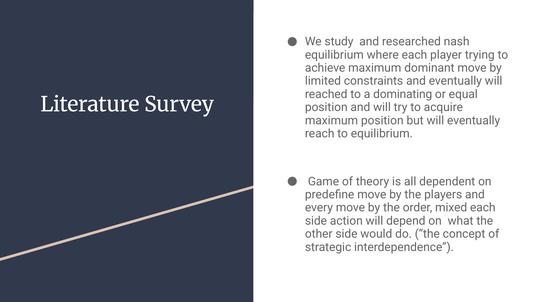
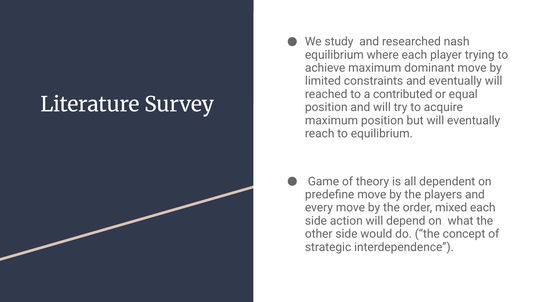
dominating: dominating -> contributed
